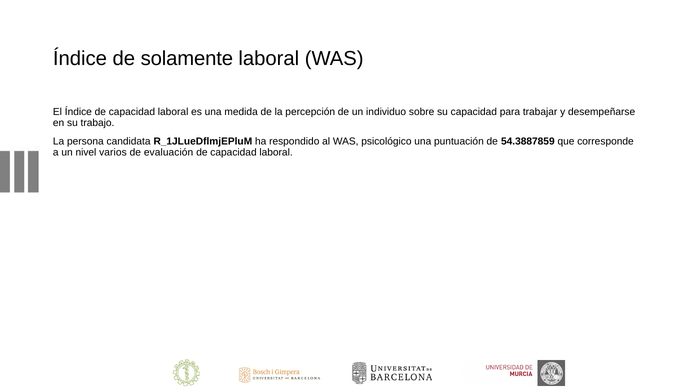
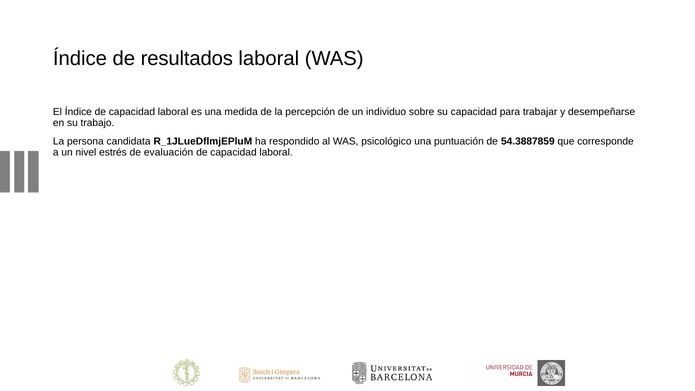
solamente: solamente -> resultados
varios: varios -> estrés
